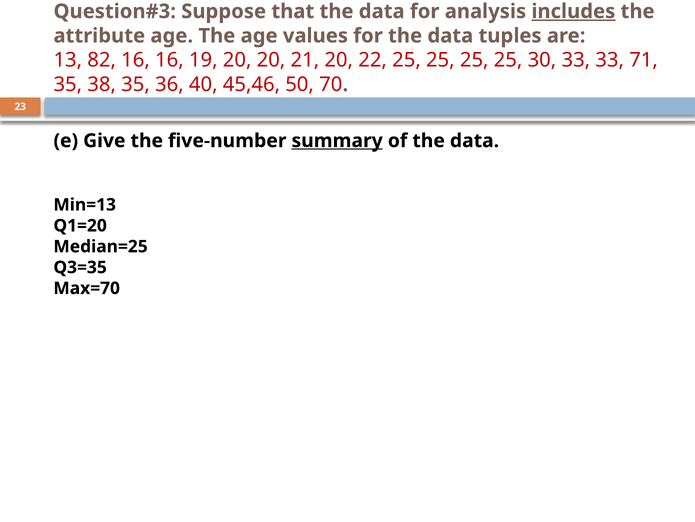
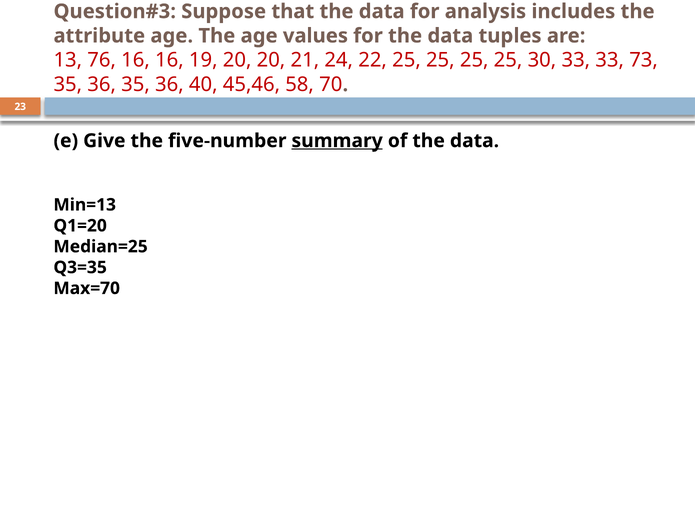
includes underline: present -> none
82: 82 -> 76
21 20: 20 -> 24
71: 71 -> 73
38 at (102, 84): 38 -> 36
50: 50 -> 58
